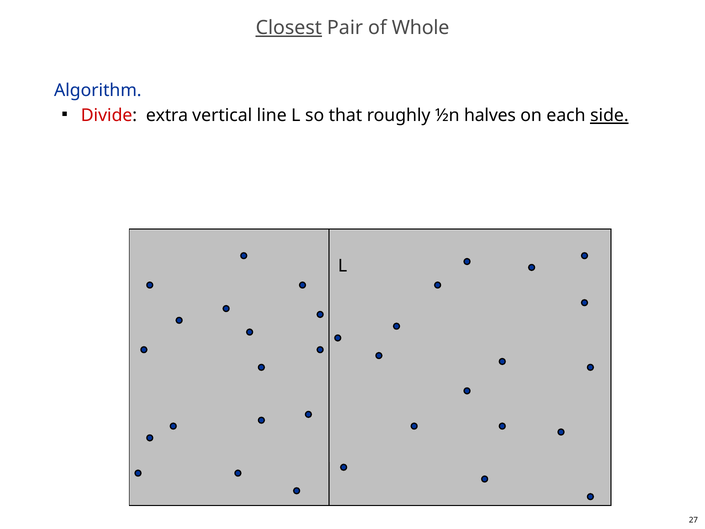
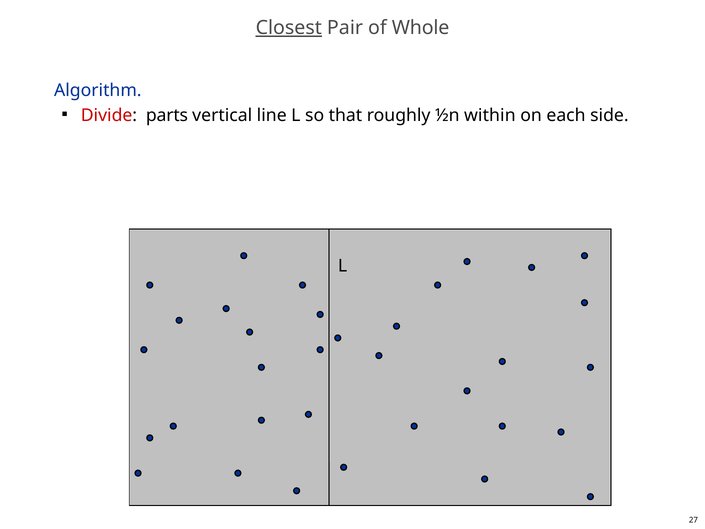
extra: extra -> parts
halves: halves -> within
side underline: present -> none
